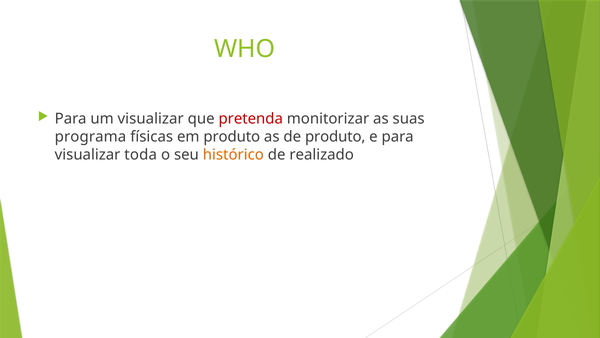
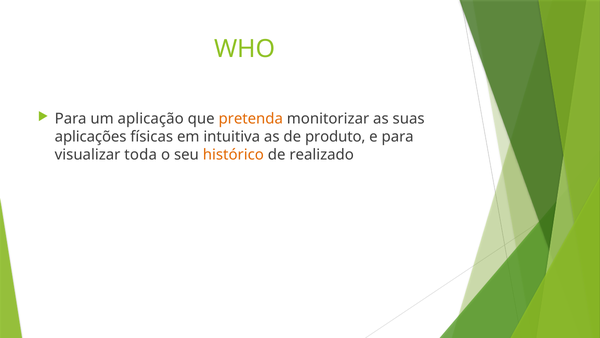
um visualizar: visualizar -> aplicação
pretenda colour: red -> orange
programa: programa -> aplicações
em produto: produto -> intuitiva
